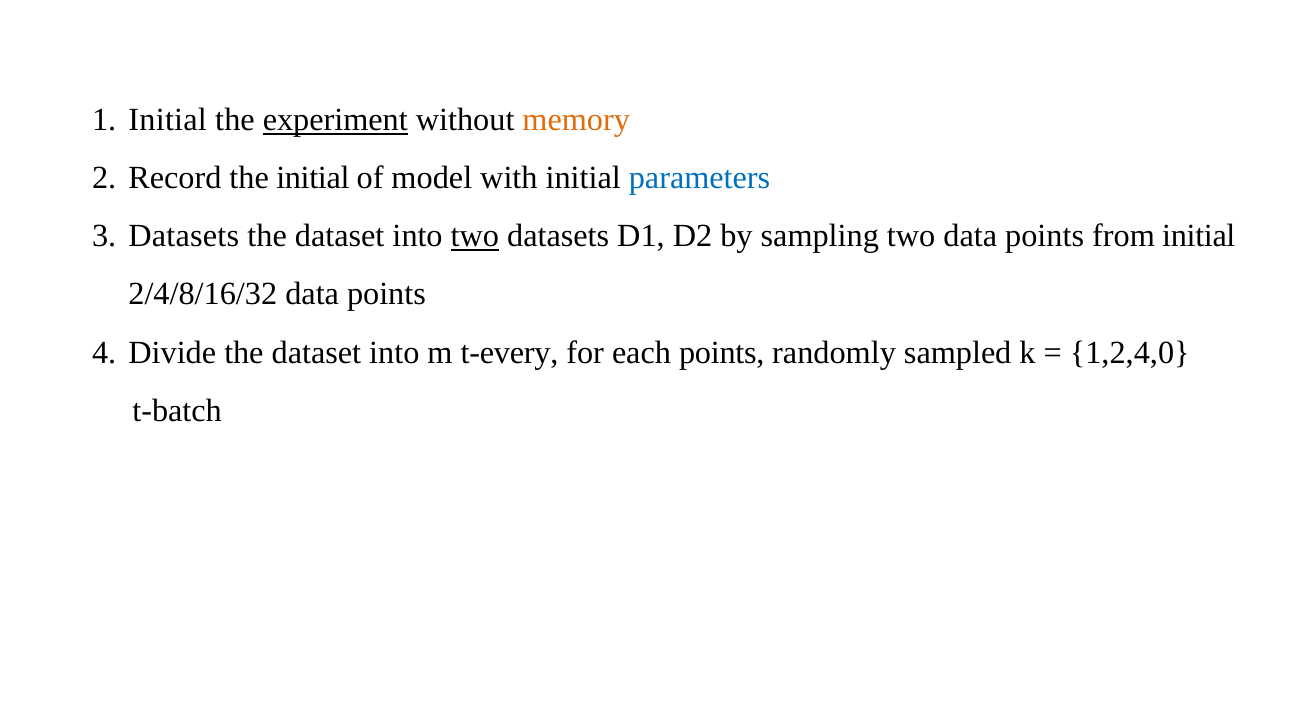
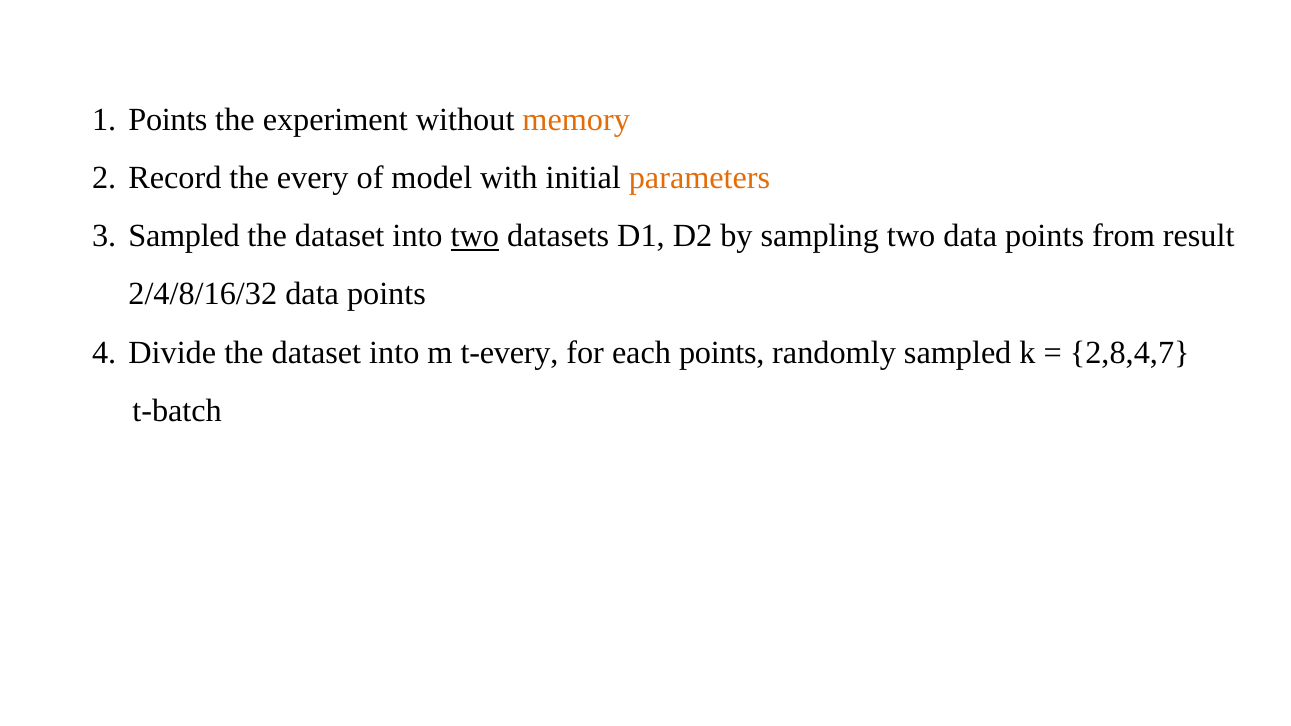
Initial at (168, 120): Initial -> Points
experiment underline: present -> none
the initial: initial -> every
parameters colour: blue -> orange
Datasets at (184, 236): Datasets -> Sampled
from initial: initial -> result
1,2,4,0: 1,2,4,0 -> 2,8,4,7
